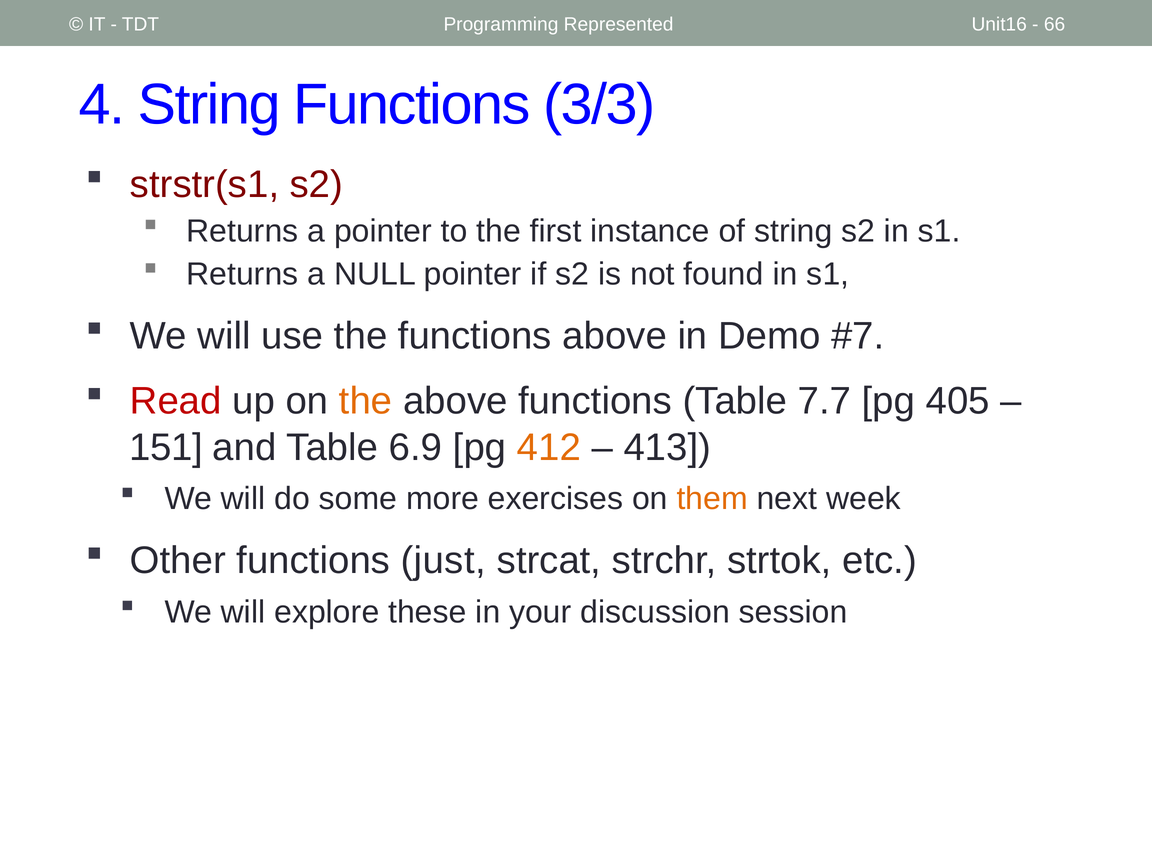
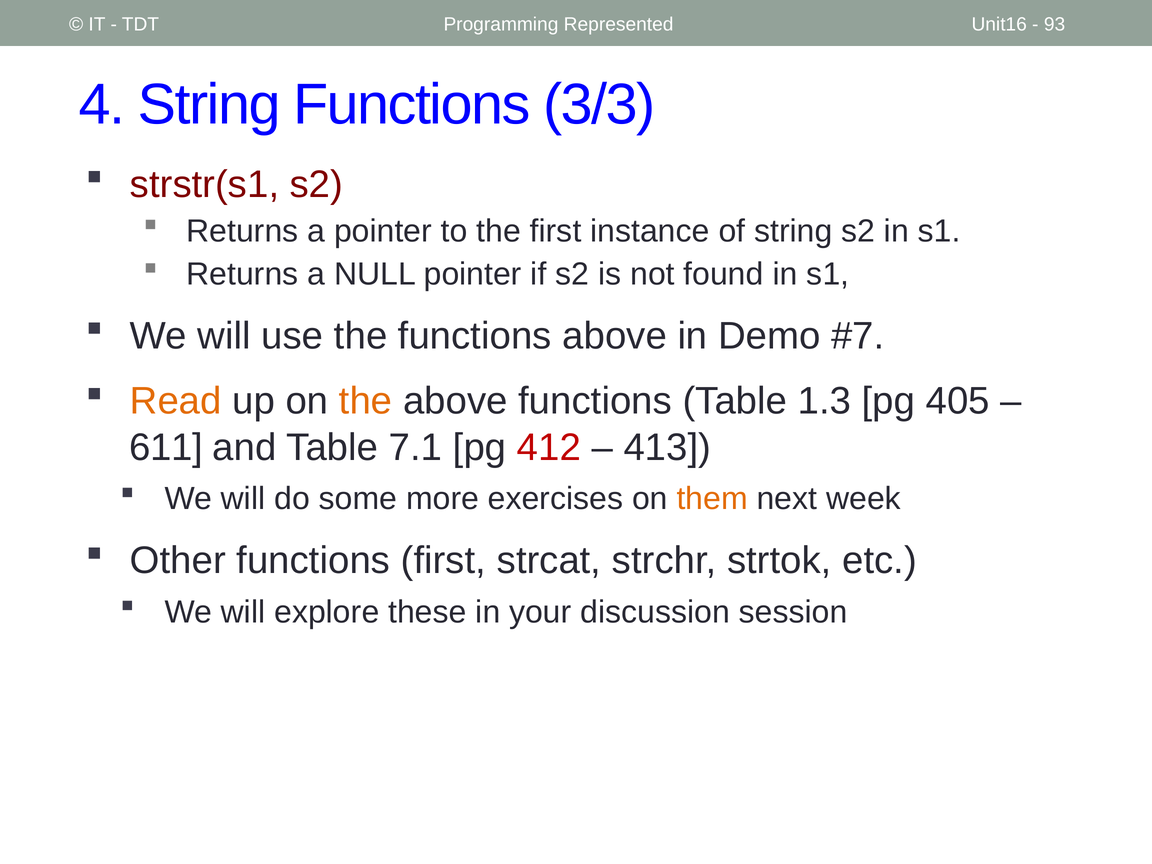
66: 66 -> 93
Read colour: red -> orange
7.7: 7.7 -> 1.3
151: 151 -> 611
6.9: 6.9 -> 7.1
412 colour: orange -> red
functions just: just -> first
